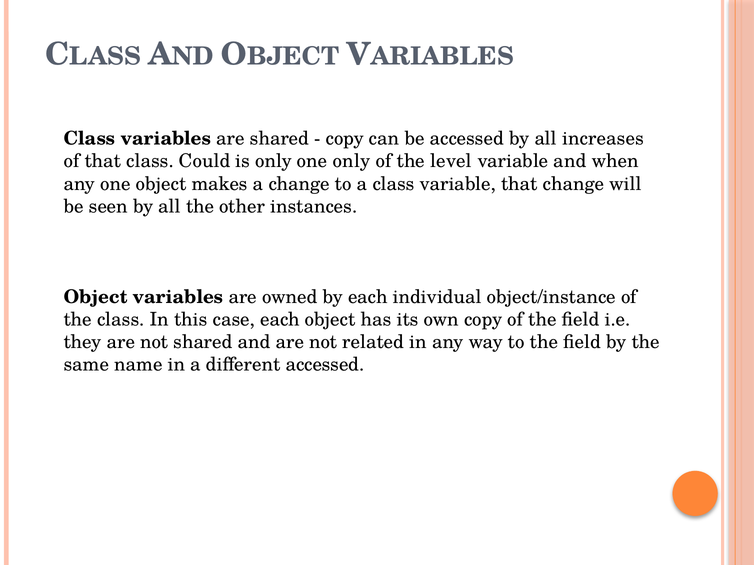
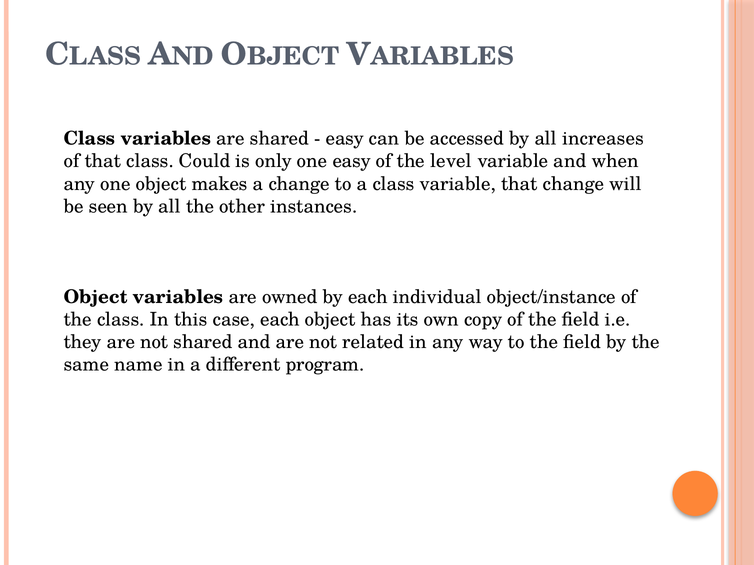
copy at (345, 139): copy -> easy
one only: only -> easy
different accessed: accessed -> program
